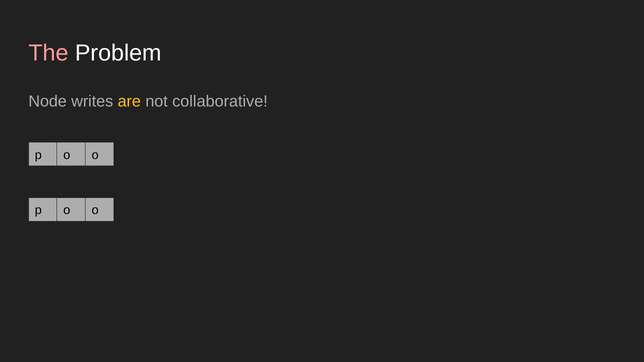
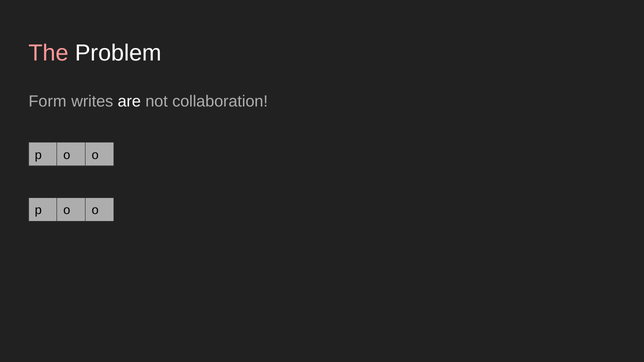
Node: Node -> Form
are colour: yellow -> white
collaborative: collaborative -> collaboration
